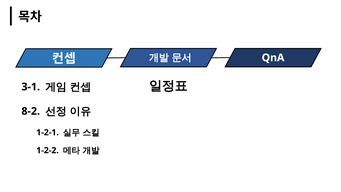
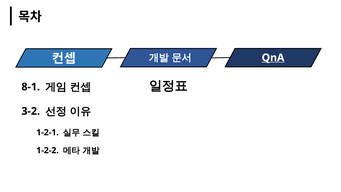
QnA underline: none -> present
3-1: 3-1 -> 8-1
8-2: 8-2 -> 3-2
